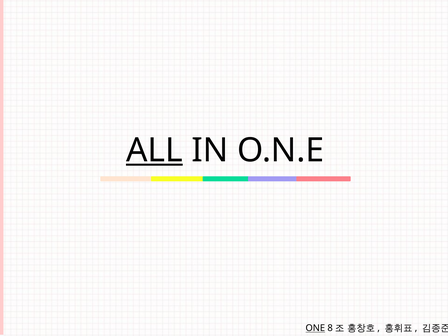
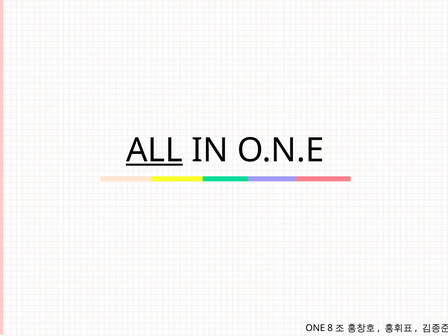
ONE underline: present -> none
